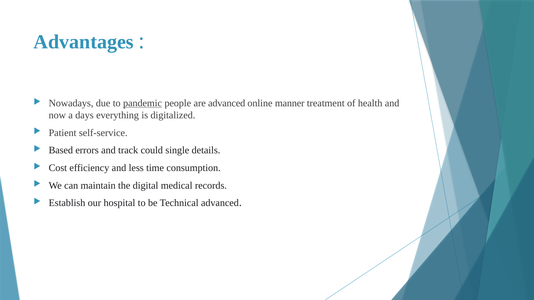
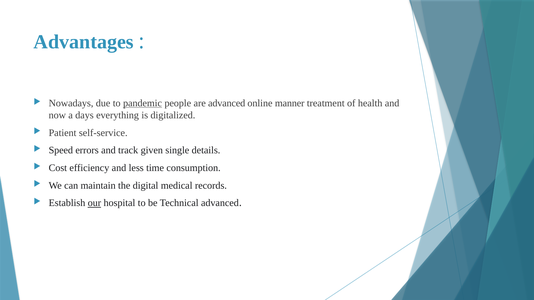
Based: Based -> Speed
could: could -> given
our underline: none -> present
